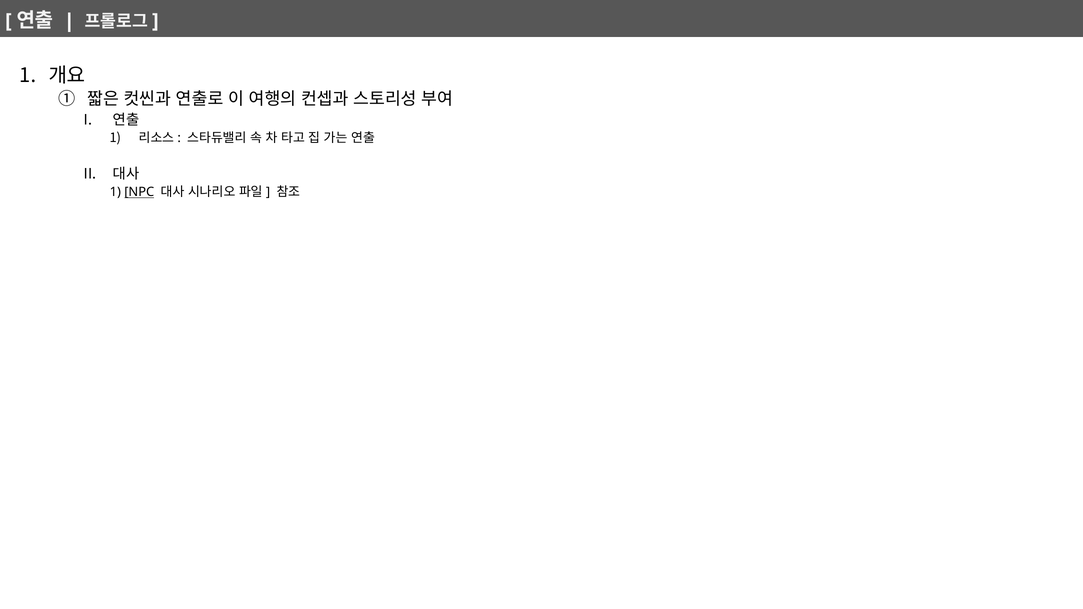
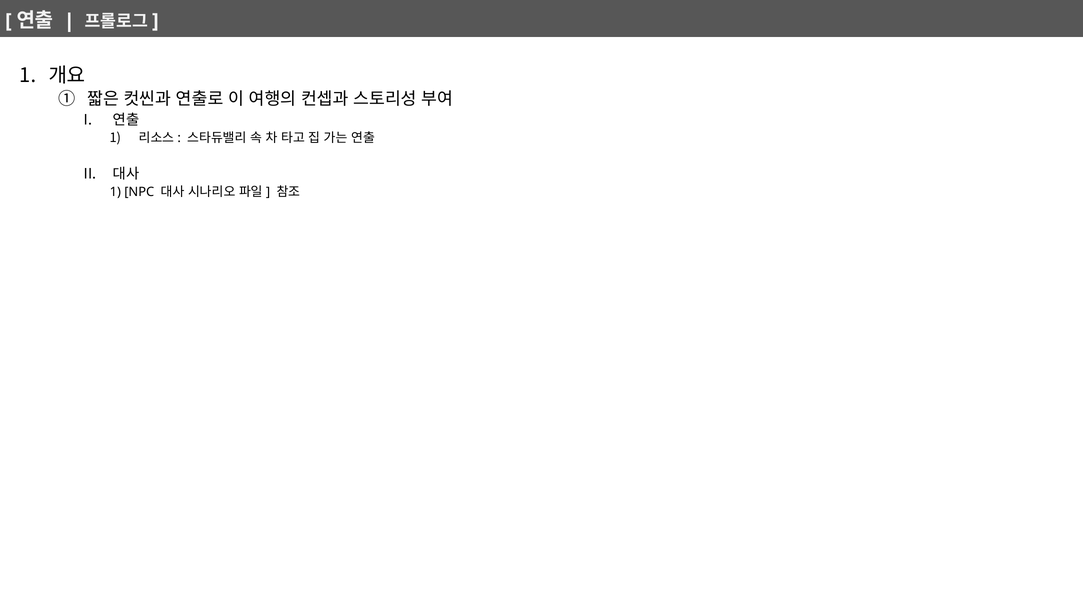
NPC underline: present -> none
